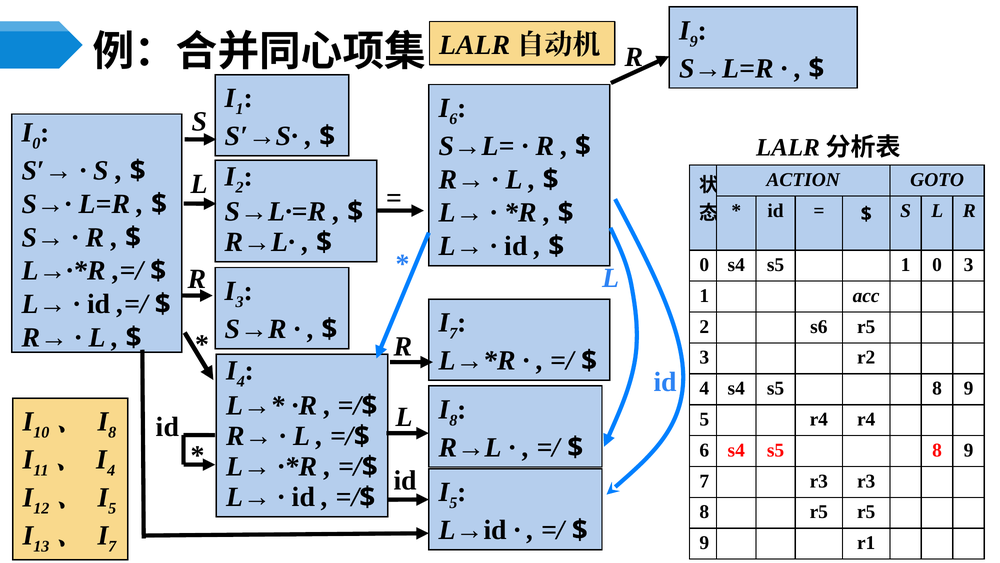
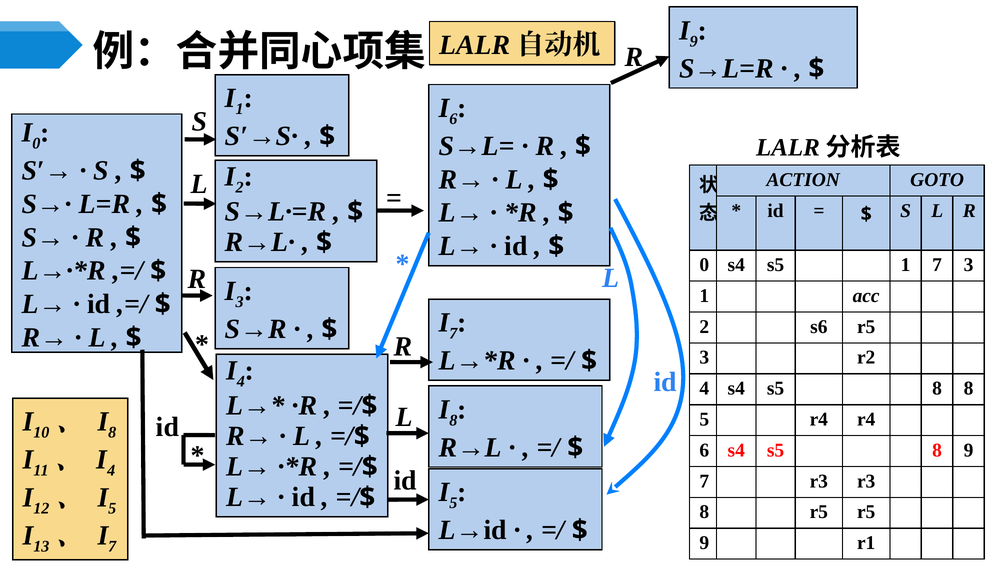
1 0: 0 -> 7
9 at (969, 388): 9 -> 8
